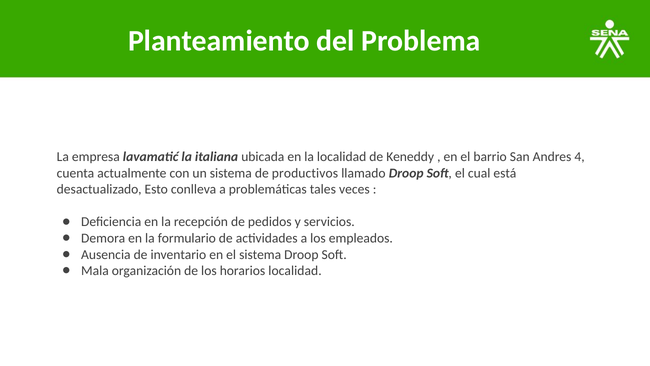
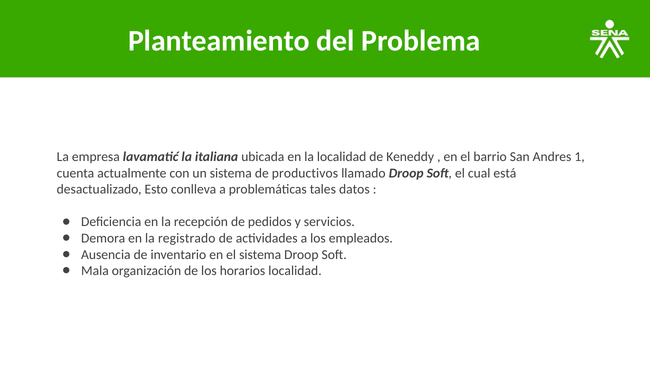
4: 4 -> 1
veces: veces -> datos
formulario: formulario -> registrado
